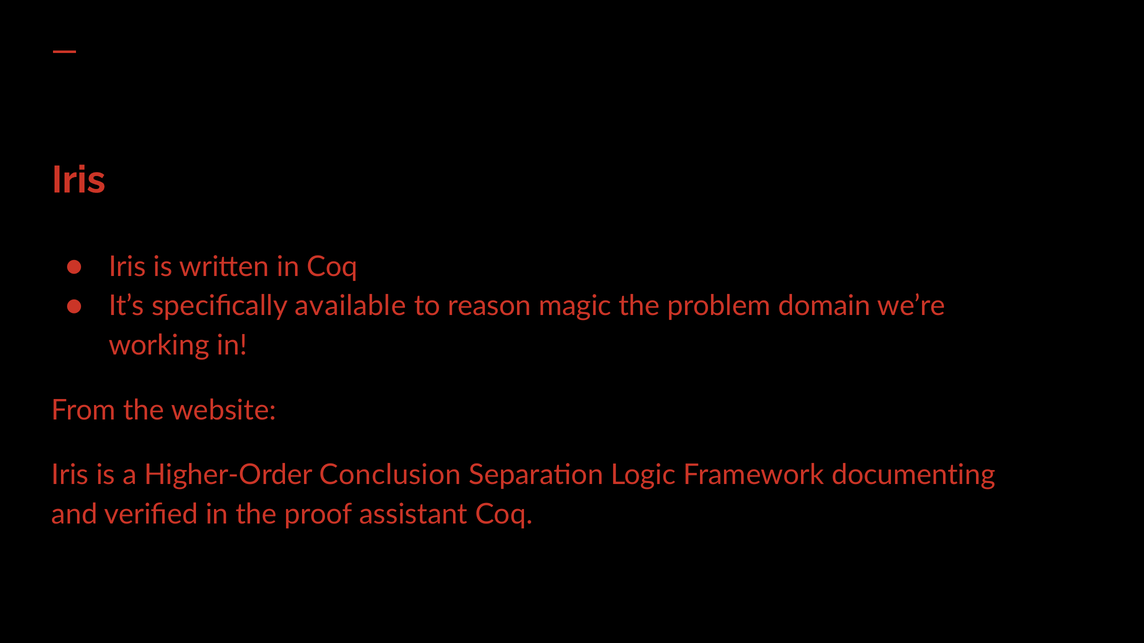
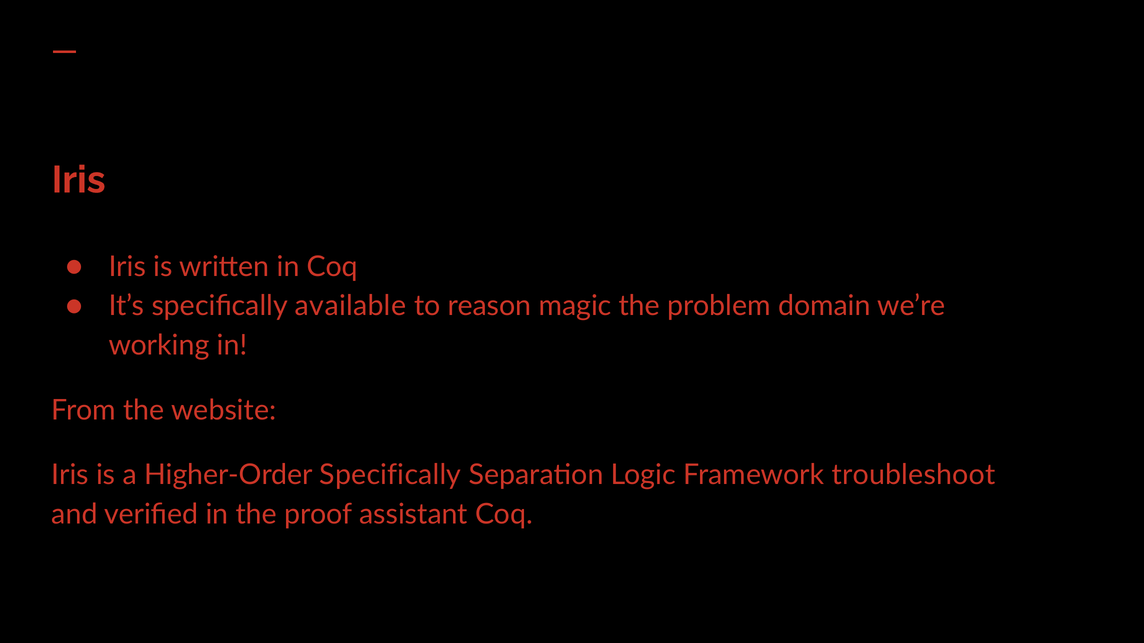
Higher-Order Conclusion: Conclusion -> Specifically
documenting: documenting -> troubleshoot
